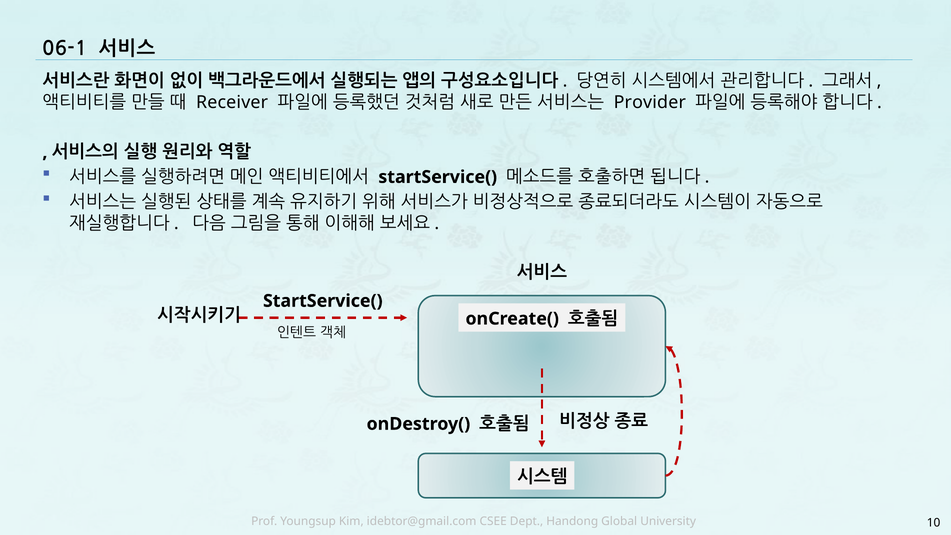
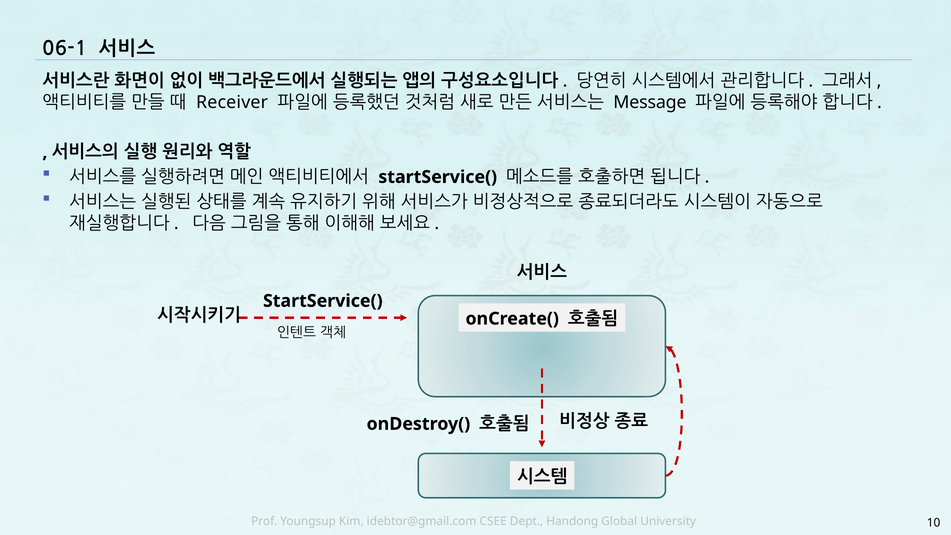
Provider: Provider -> Message
